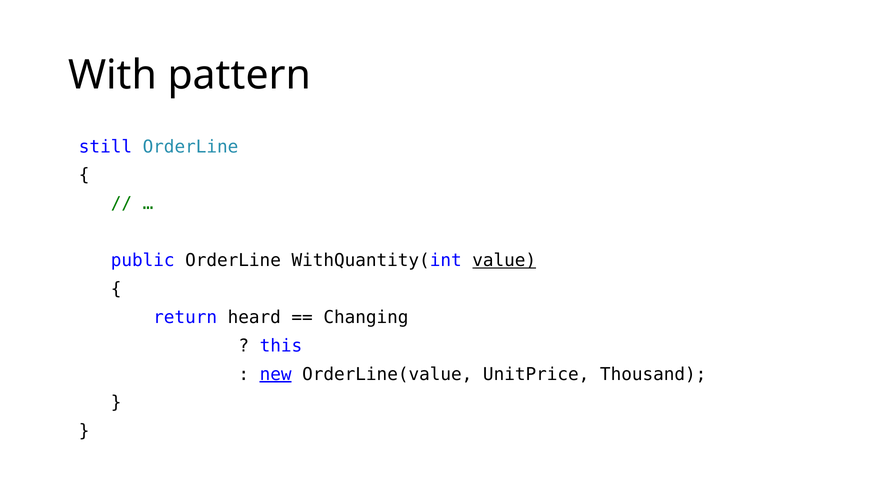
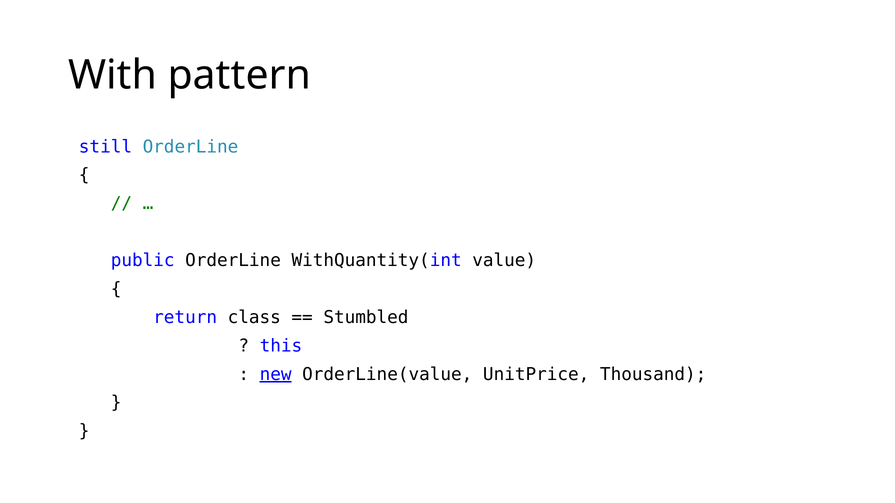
value underline: present -> none
heard: heard -> class
Changing: Changing -> Stumbled
